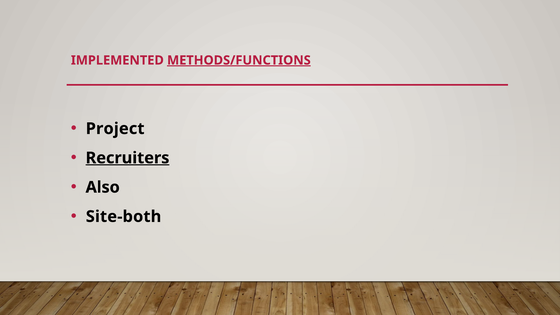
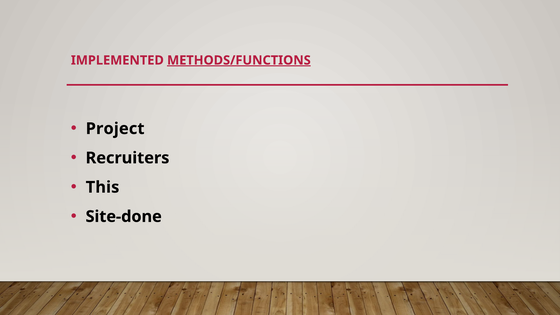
Recruiters underline: present -> none
Also: Also -> This
Site-both: Site-both -> Site-done
